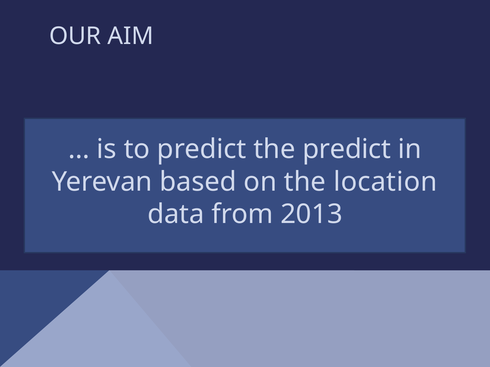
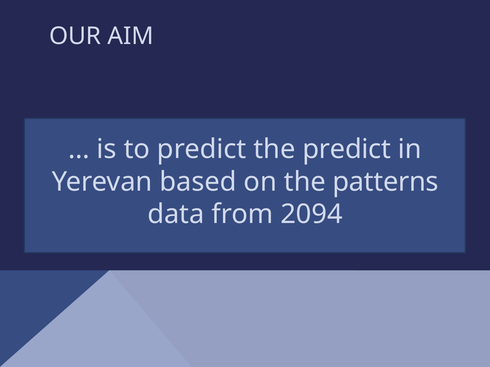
location: location -> patterns
2013: 2013 -> 2094
